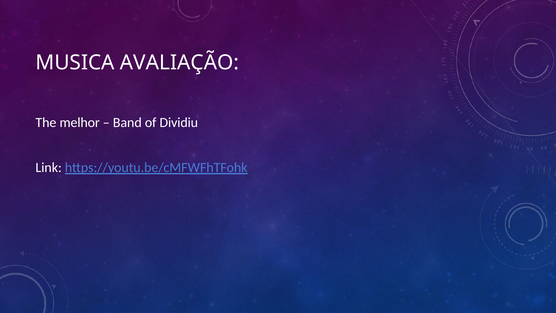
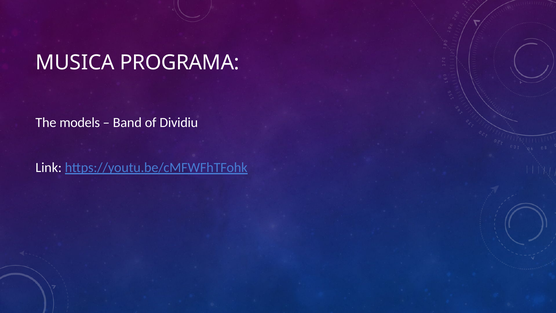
AVALIAÇÃO: AVALIAÇÃO -> PROGRAMA
melhor: melhor -> models
